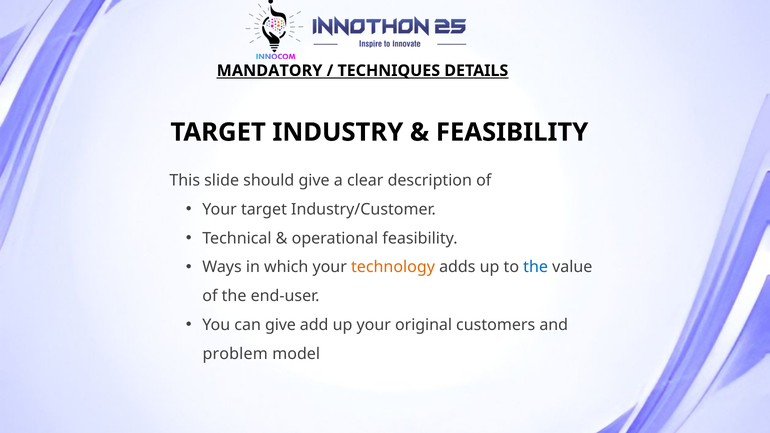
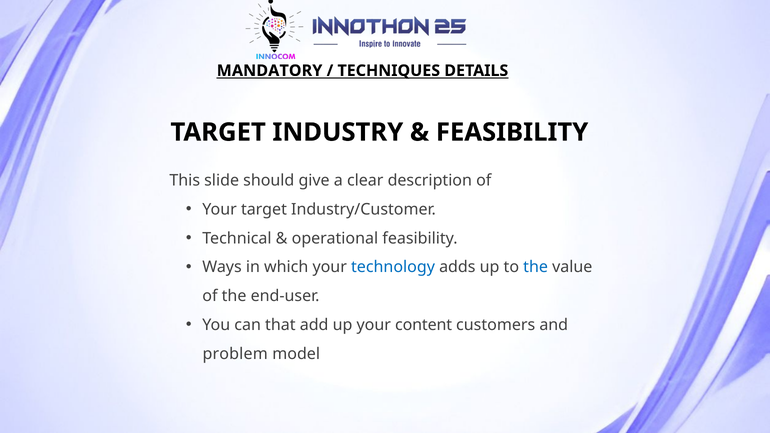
technology colour: orange -> blue
can give: give -> that
original: original -> content
